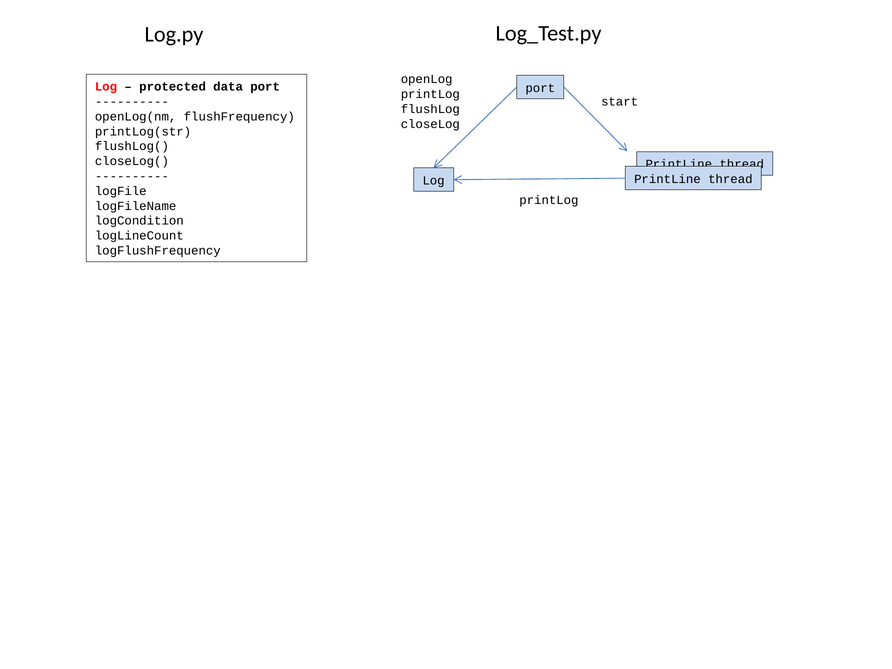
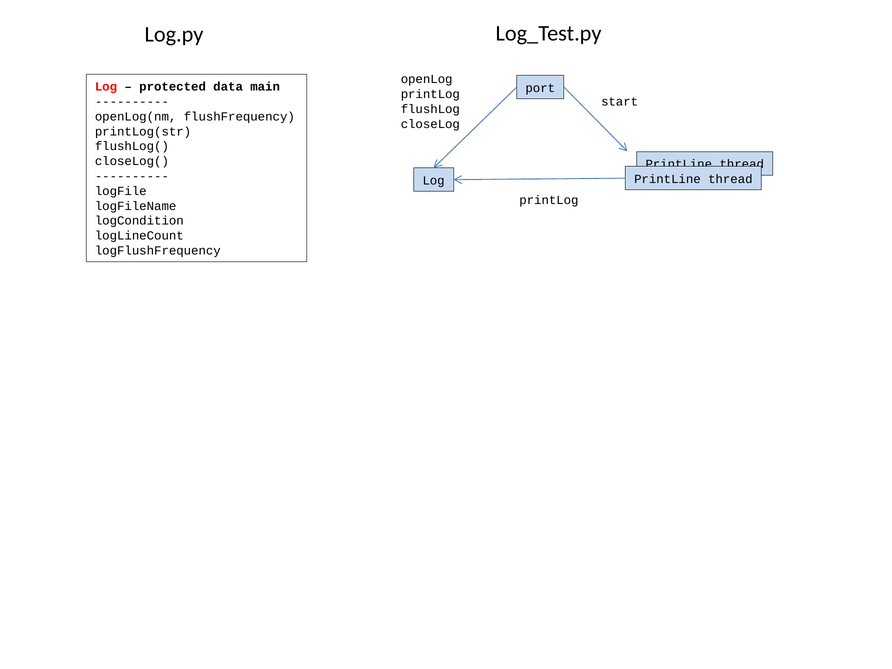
data port: port -> main
